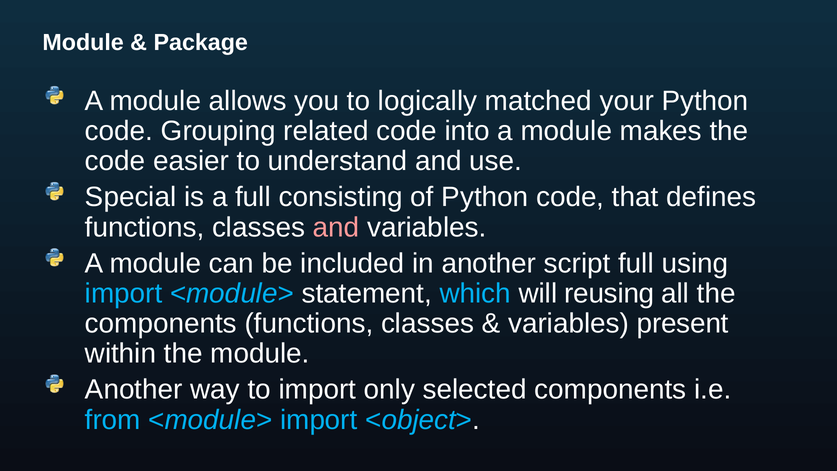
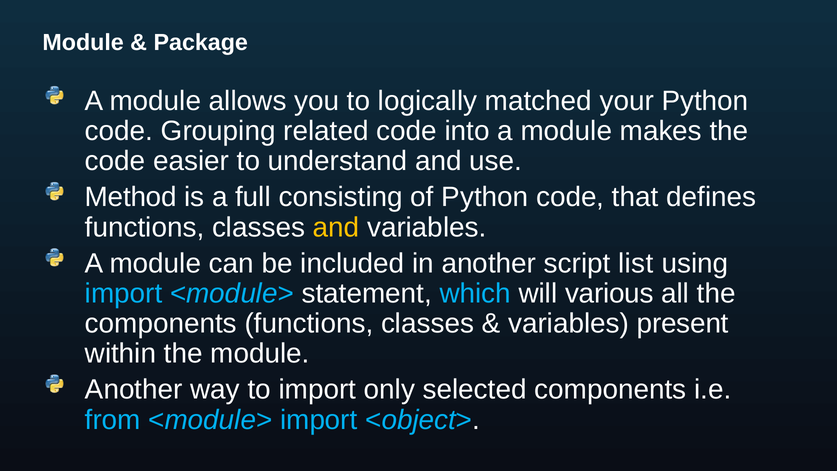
Special: Special -> Method
and at (336, 227) colour: pink -> yellow
script full: full -> list
reusing: reusing -> various
